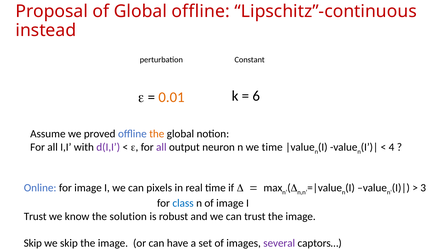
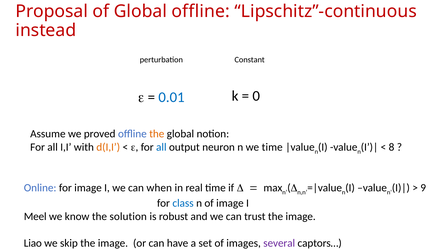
6: 6 -> 0
0.01 colour: orange -> blue
d(I,I colour: purple -> orange
all at (161, 147) colour: purple -> blue
4: 4 -> 8
pixels: pixels -> when
3: 3 -> 9
Trust at (35, 216): Trust -> Meel
Skip at (33, 243): Skip -> Liao
